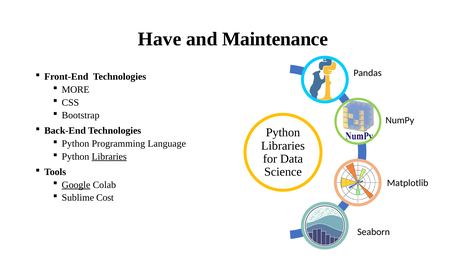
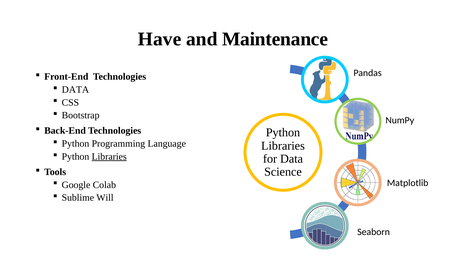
MORE at (76, 90): MORE -> DATA
Google underline: present -> none
Cost: Cost -> Will
